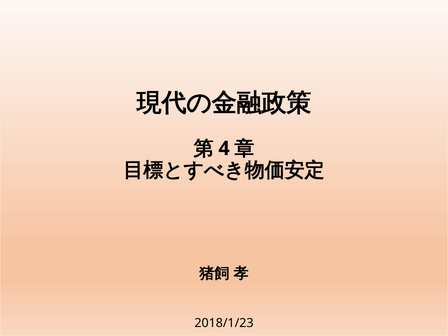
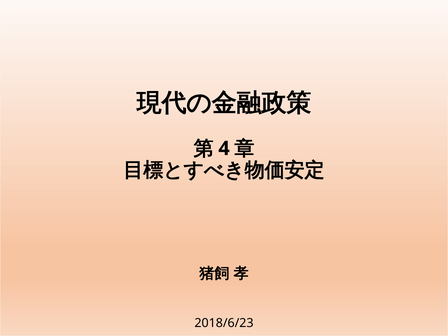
2018/1/23: 2018/1/23 -> 2018/6/23
